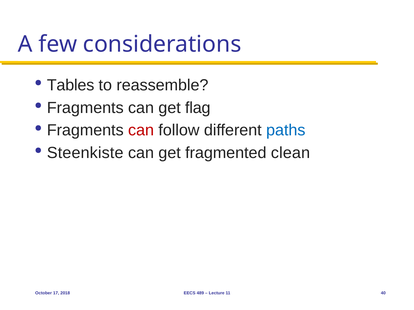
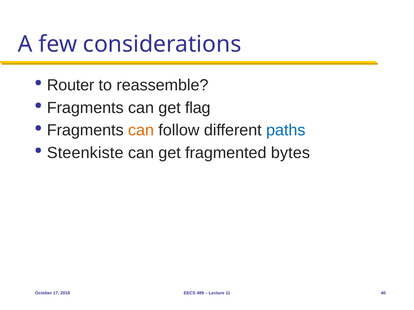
Tables: Tables -> Router
can at (141, 130) colour: red -> orange
clean: clean -> bytes
